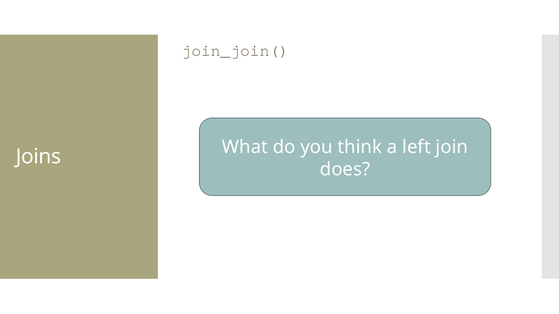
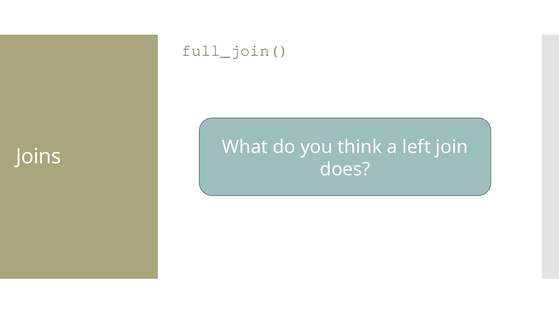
join_join(: join_join( -> full_join(
